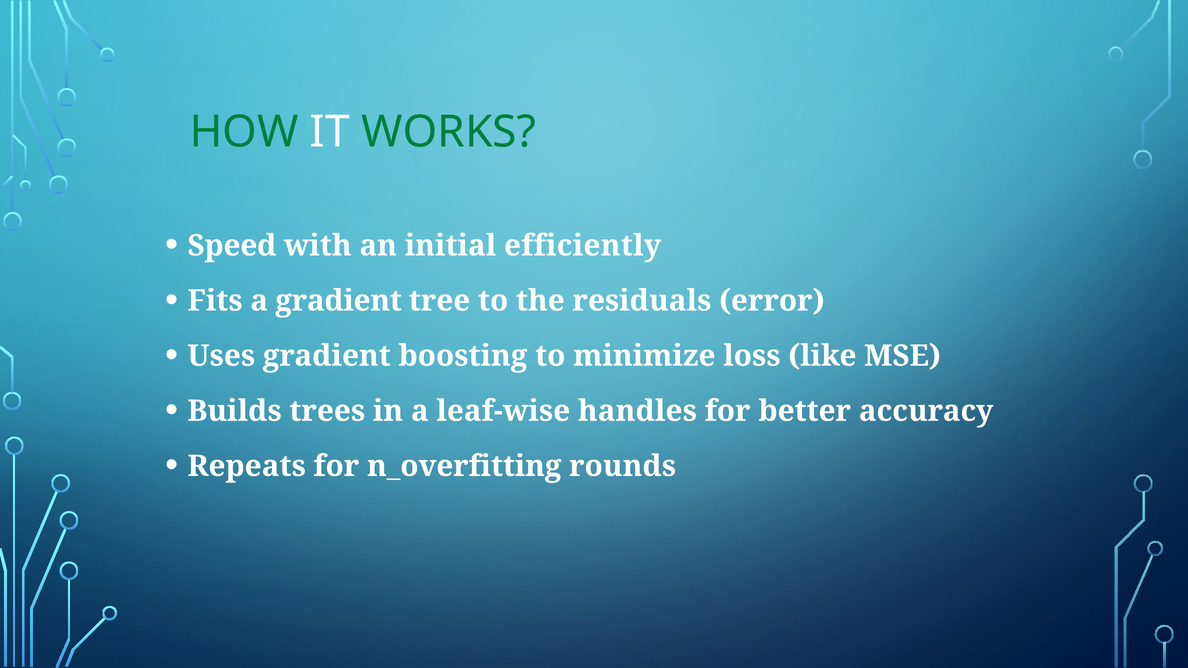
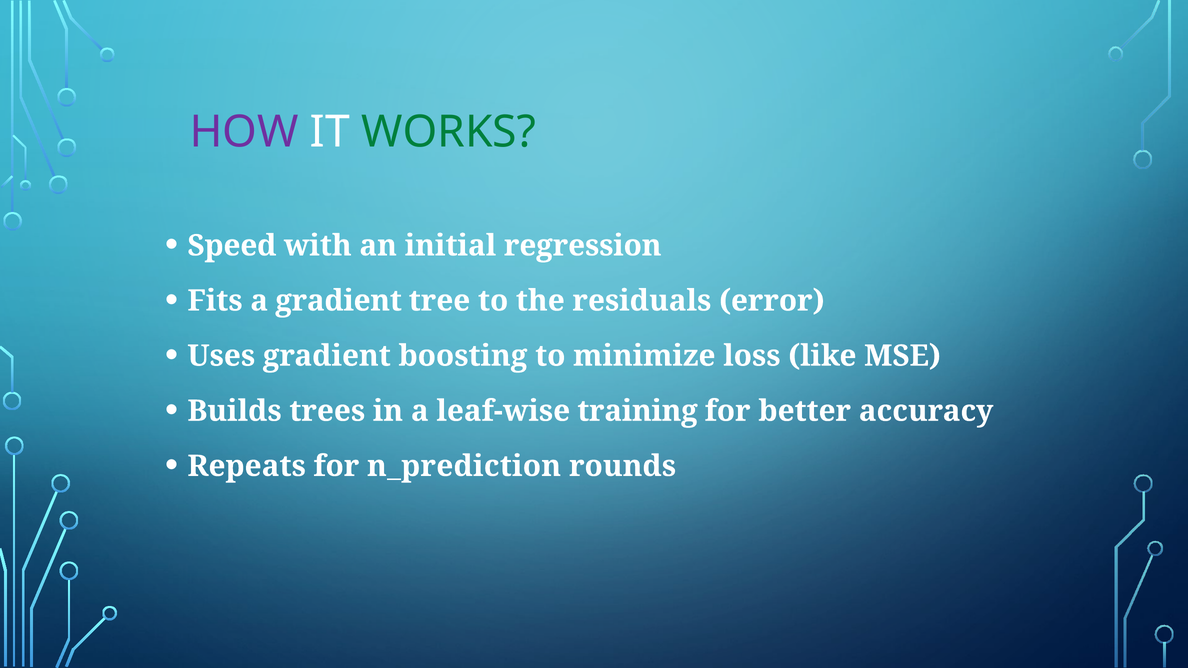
HOW colour: green -> purple
efficiently: efficiently -> regression
handles: handles -> training
n_overfitting: n_overfitting -> n_prediction
